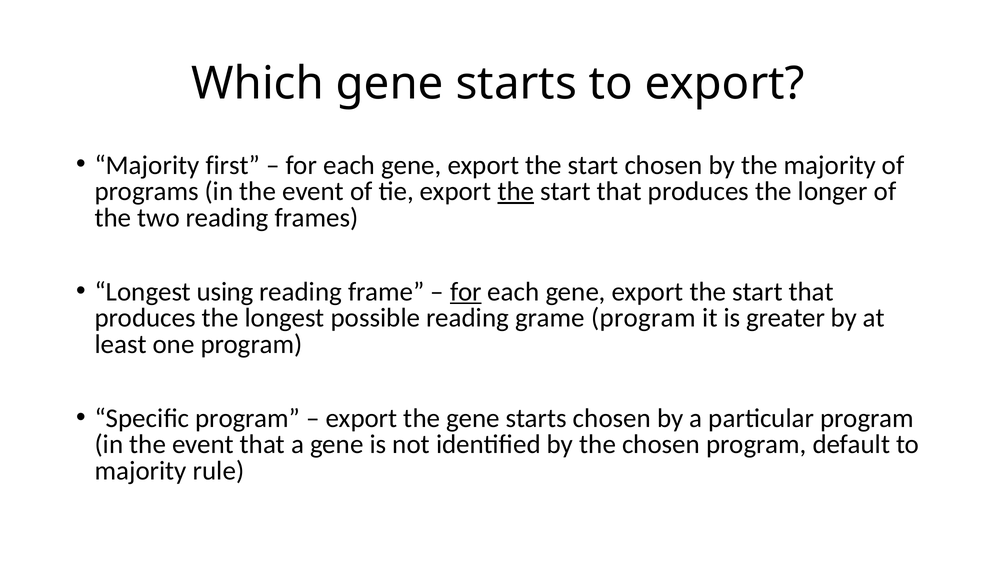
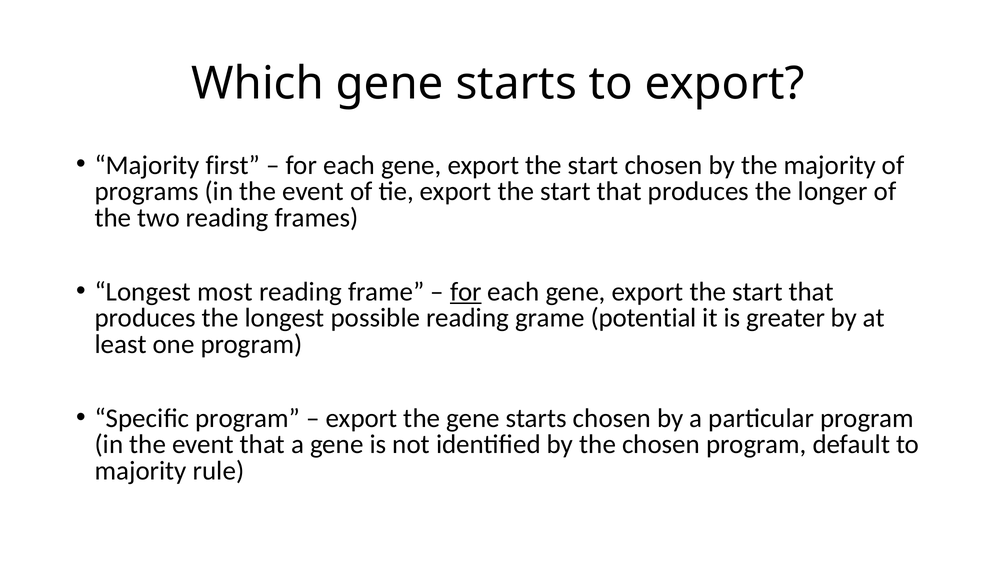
the at (516, 191) underline: present -> none
using: using -> most
grame program: program -> potential
